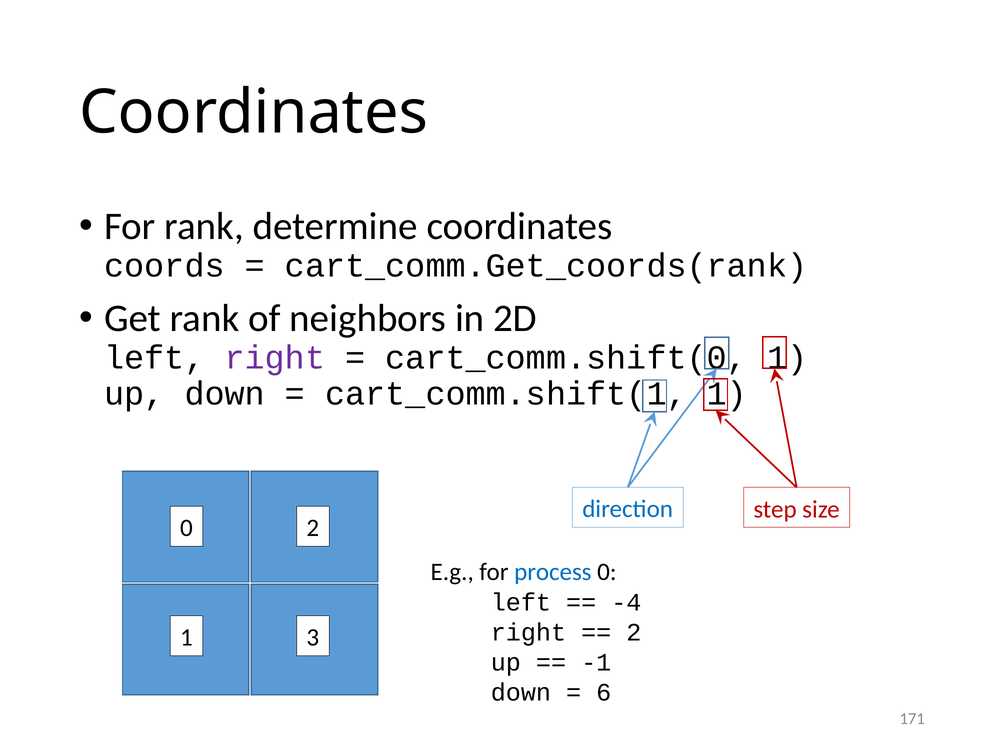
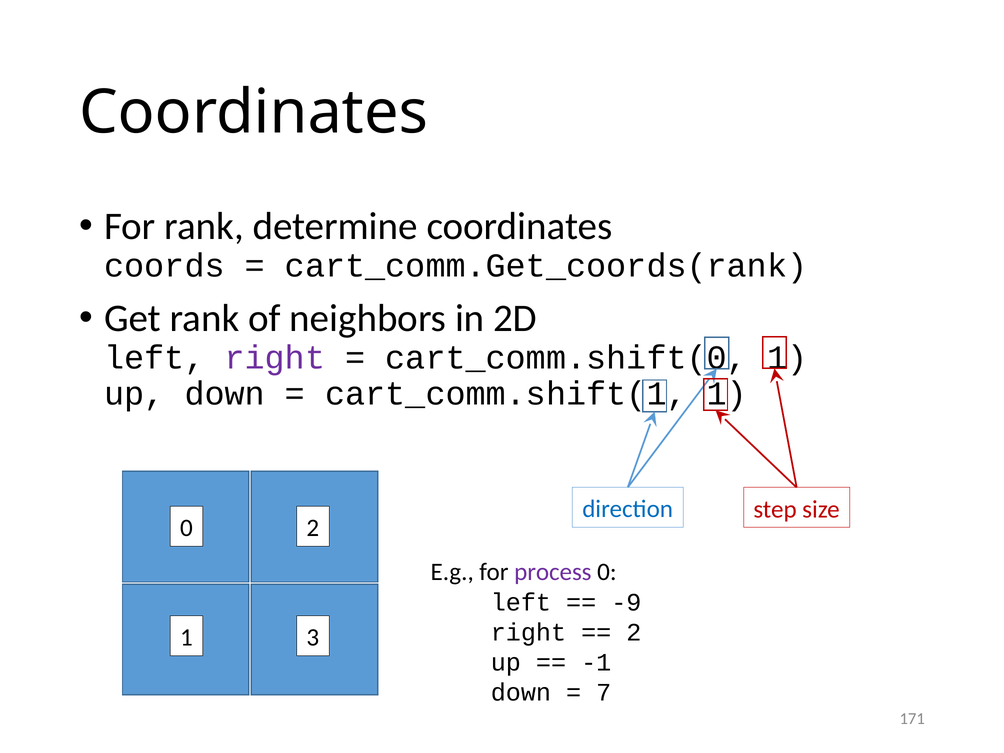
process colour: blue -> purple
-4: -4 -> -9
6: 6 -> 7
